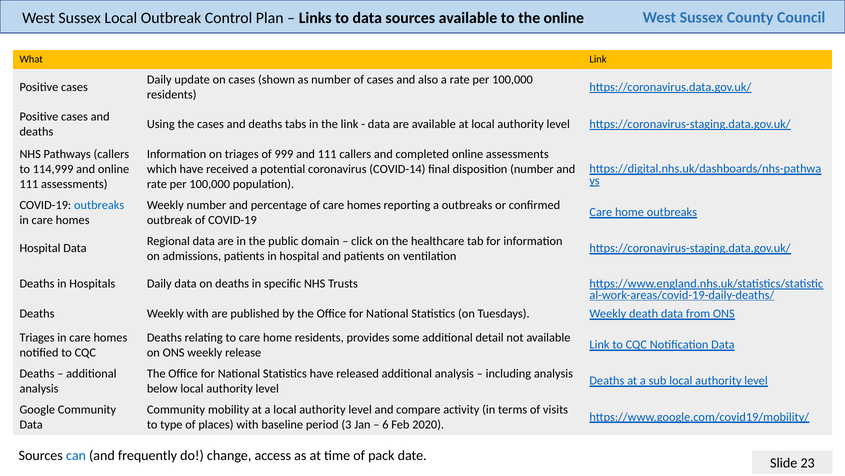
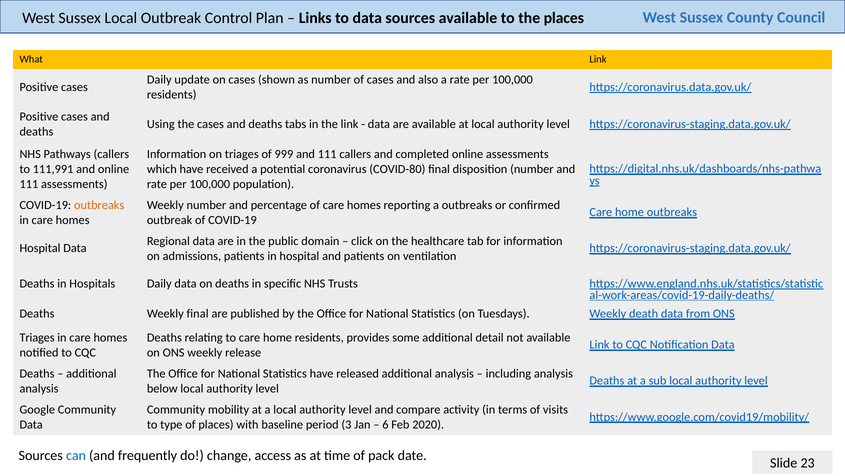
the online: online -> places
114,999: 114,999 -> 111,991
COVID-14: COVID-14 -> COVID-80
outbreaks at (99, 205) colour: blue -> orange
Weekly with: with -> final
